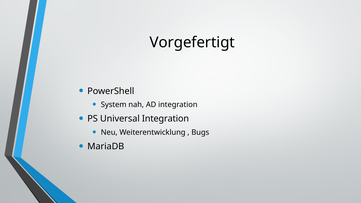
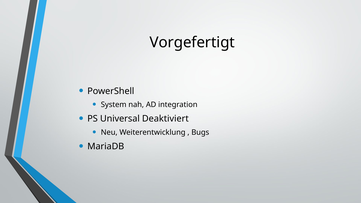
Universal Integration: Integration -> Deaktiviert
